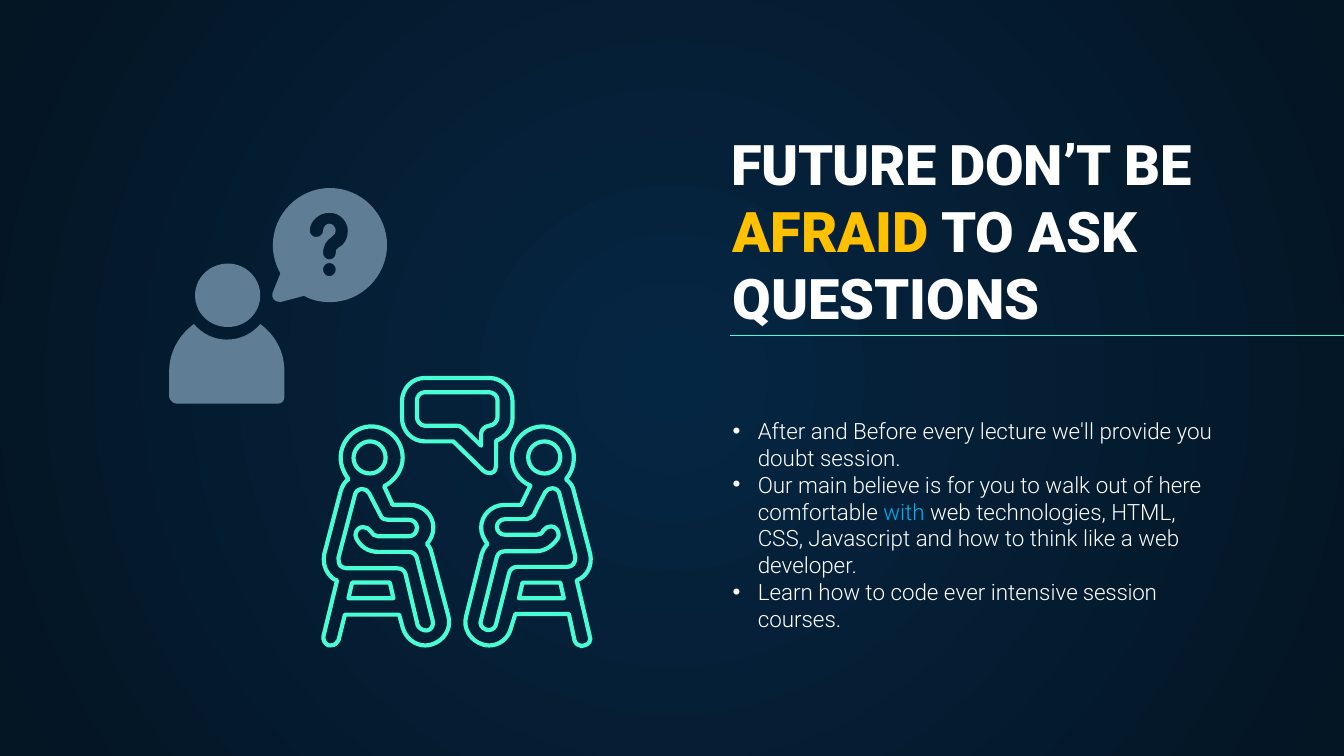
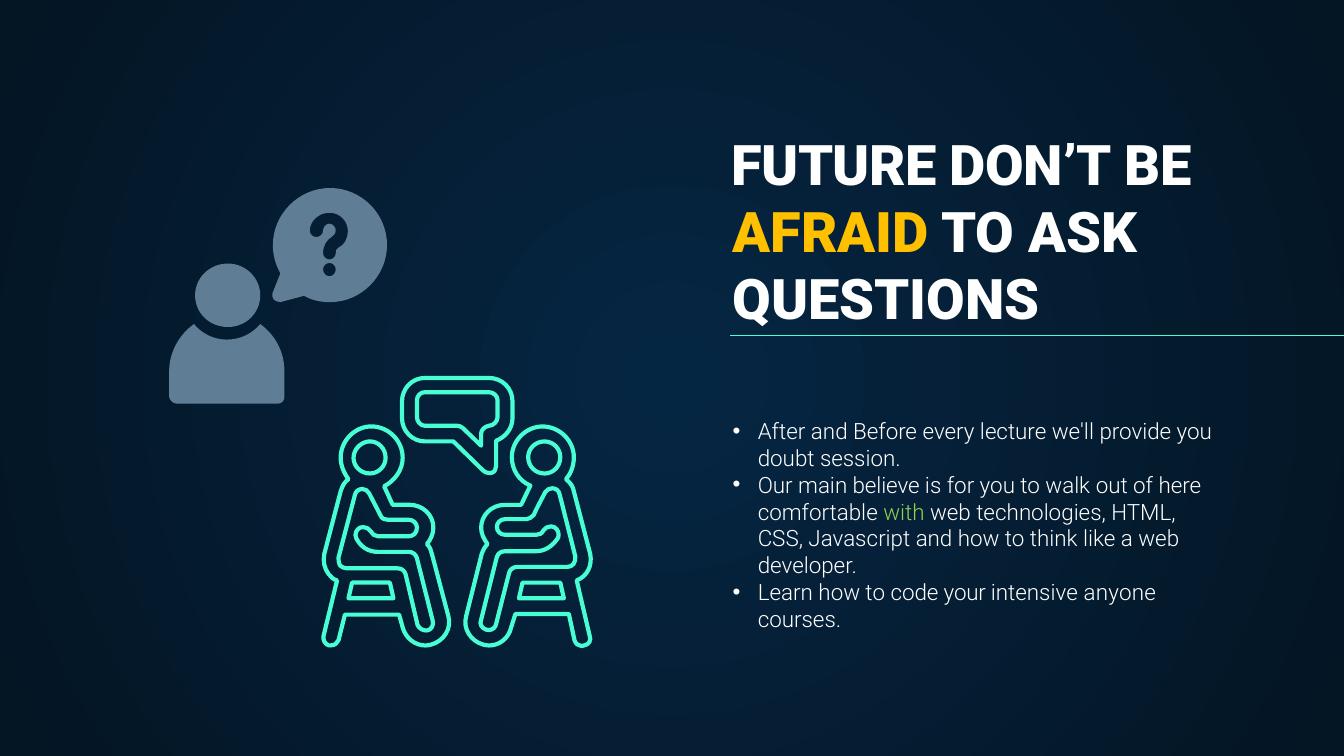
with colour: light blue -> light green
ever: ever -> your
intensive session: session -> anyone
